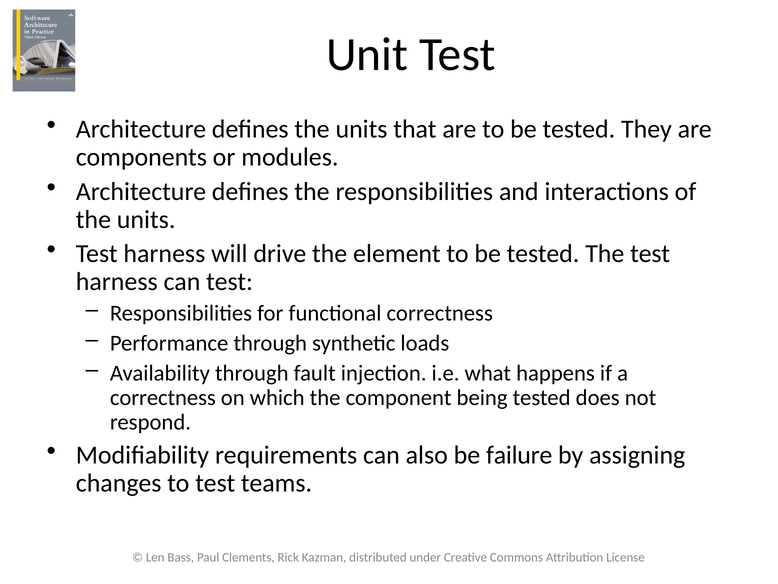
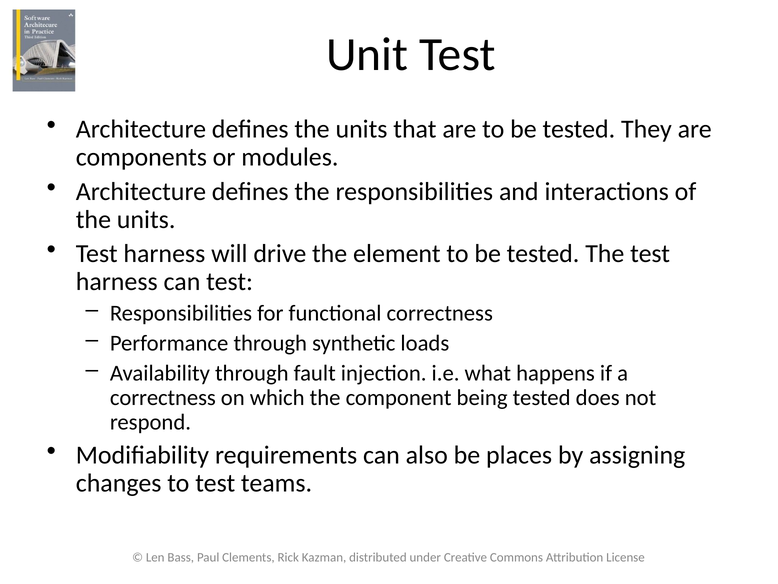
failure: failure -> places
